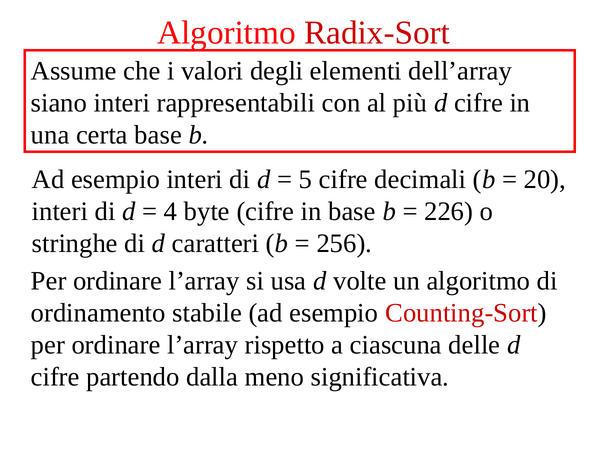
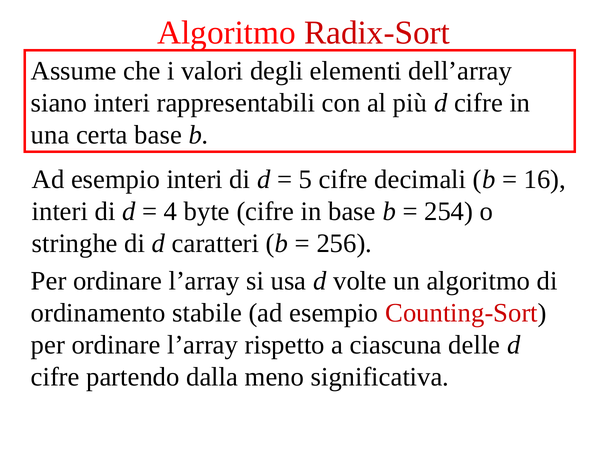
20: 20 -> 16
226: 226 -> 254
